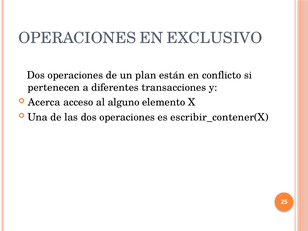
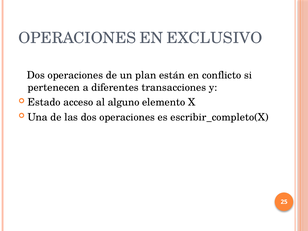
Acerca: Acerca -> Estado
escribir_contener(X: escribir_contener(X -> escribir_completo(X
